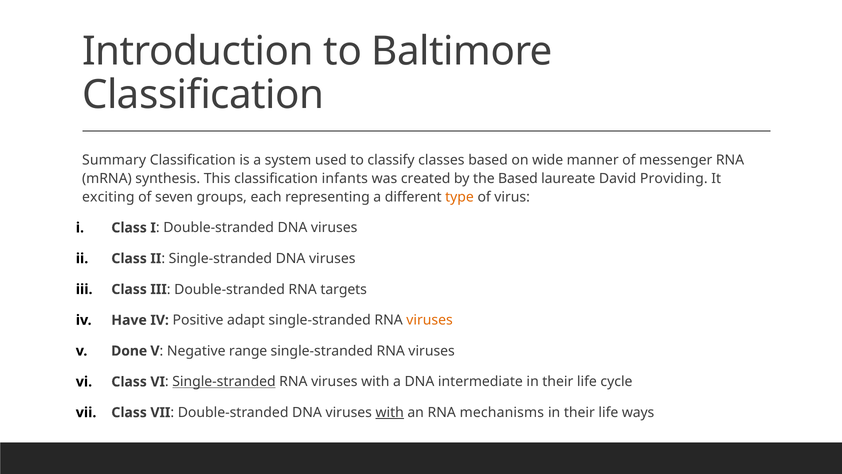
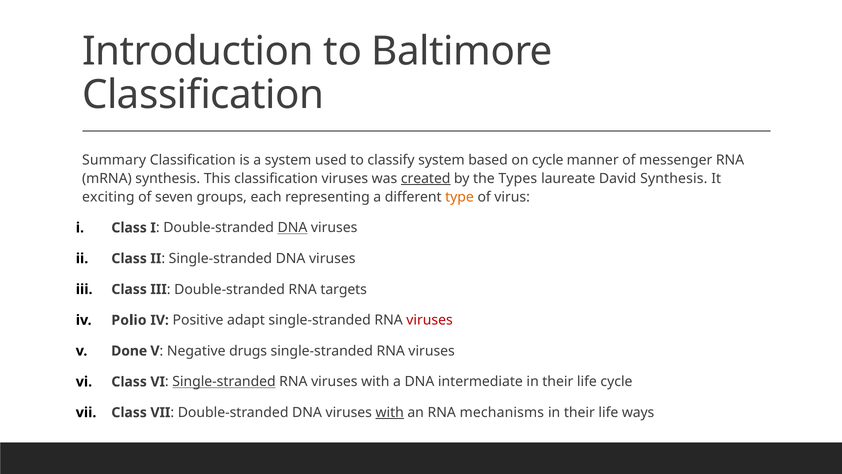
classify classes: classes -> system
on wide: wide -> cycle
classification infants: infants -> viruses
created underline: none -> present
the Based: Based -> Types
David Providing: Providing -> Synthesis
DNA at (292, 228) underline: none -> present
Have: Have -> Polio
viruses at (430, 320) colour: orange -> red
range: range -> drugs
